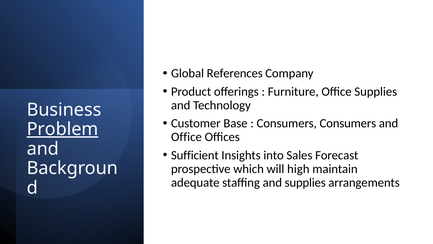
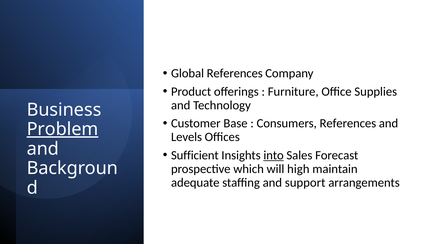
Consumers Consumers: Consumers -> References
Office at (186, 137): Office -> Levels
into underline: none -> present
and supplies: supplies -> support
